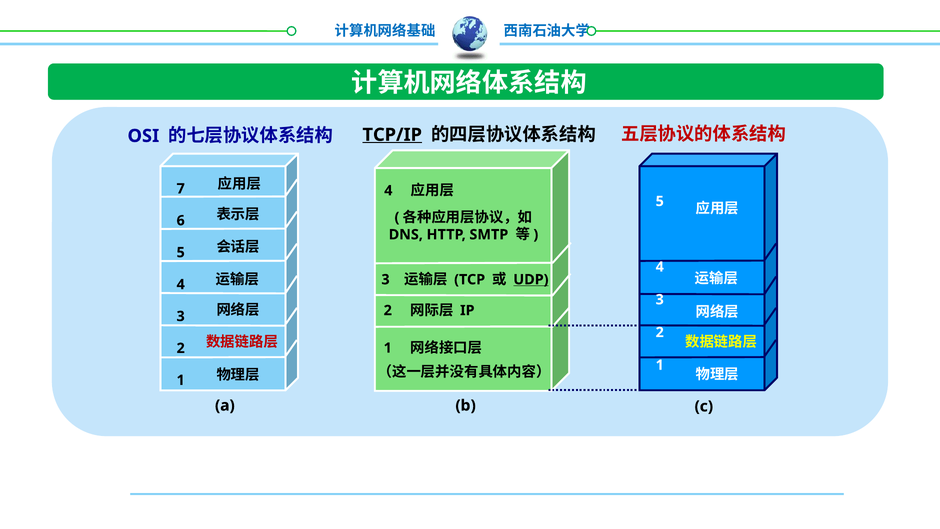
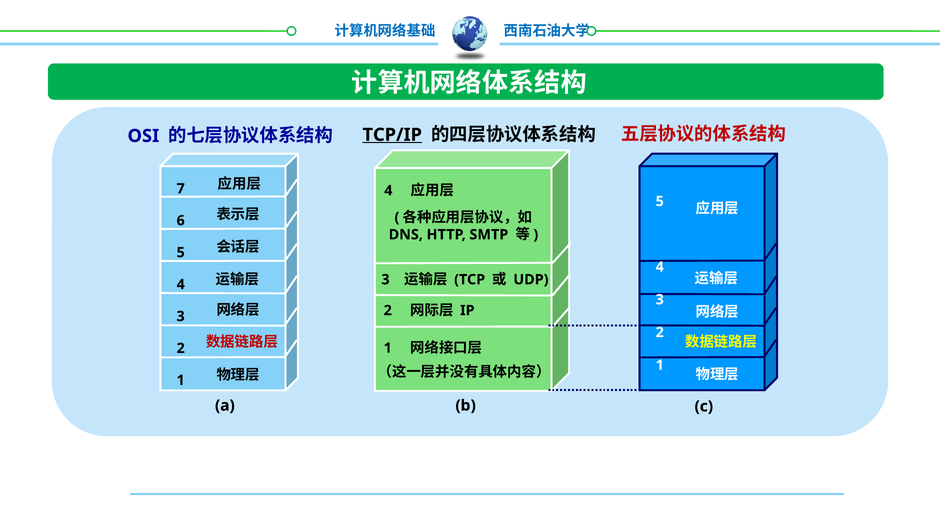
UDP underline: present -> none
